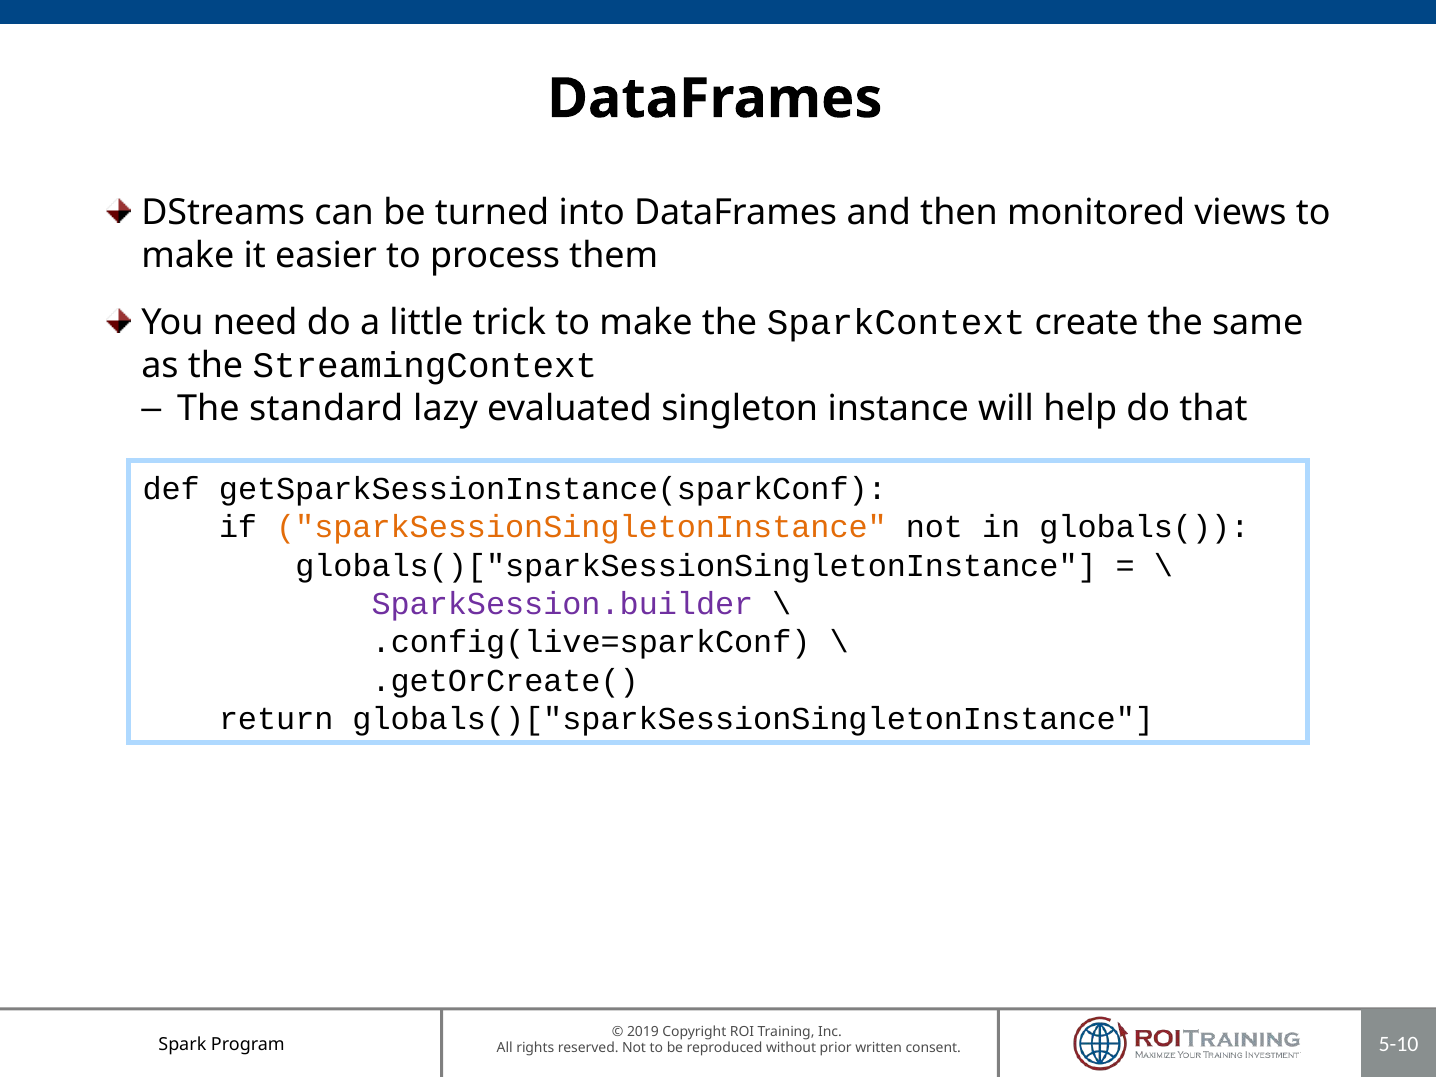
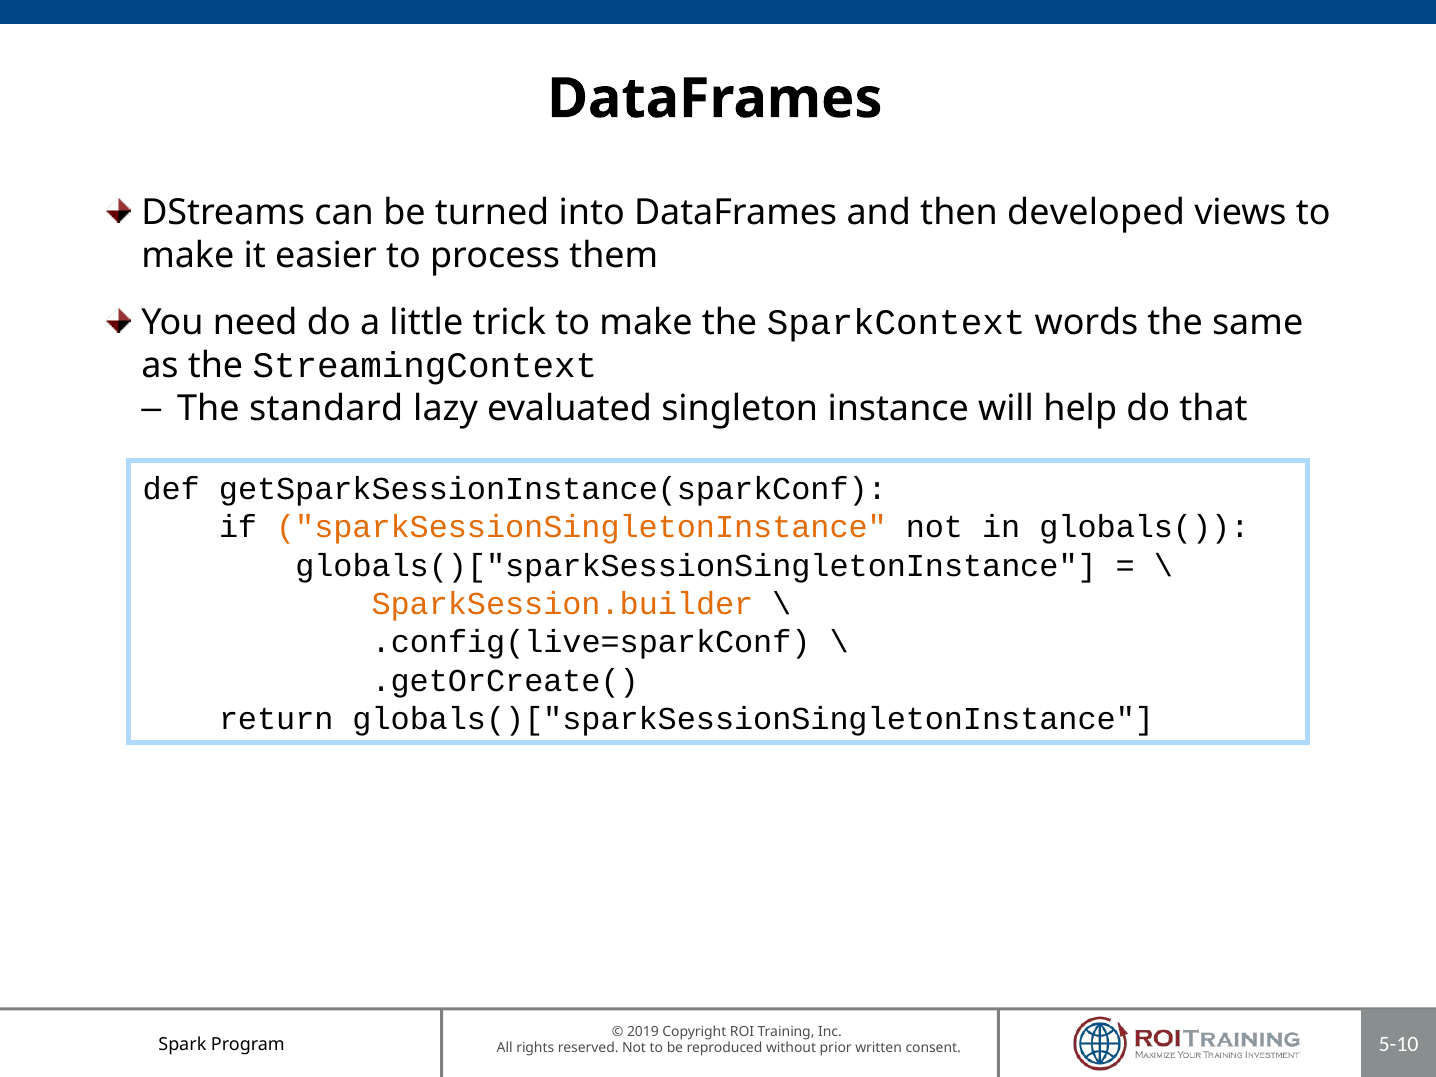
monitored: monitored -> developed
create: create -> words
SparkSession.builder colour: purple -> orange
